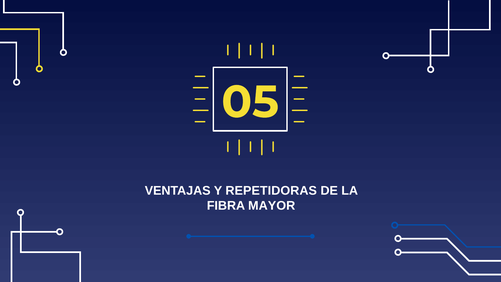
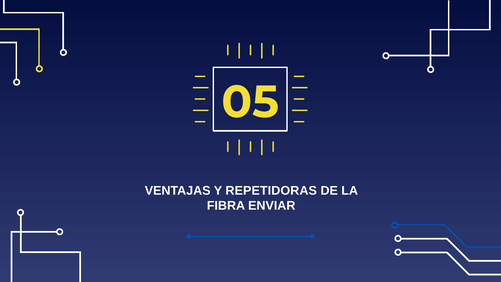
MAYOR: MAYOR -> ENVIAR
